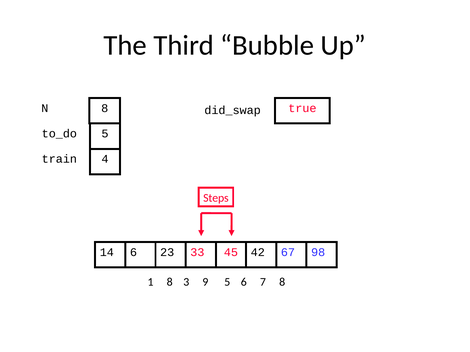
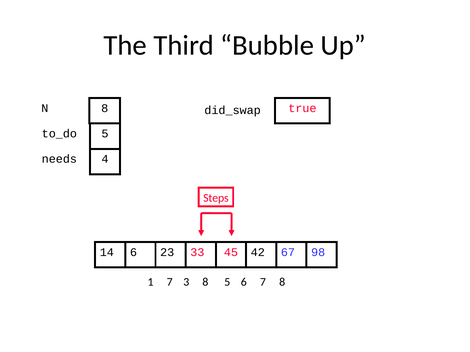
train: train -> needs
1 8: 8 -> 7
3 9: 9 -> 8
